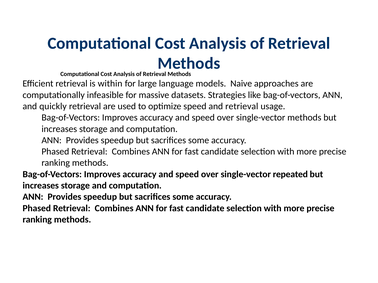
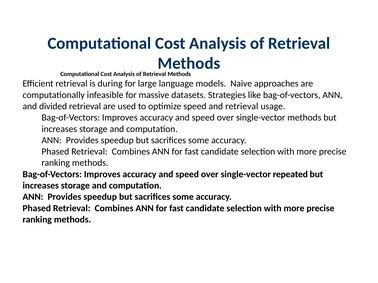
within: within -> during
quickly: quickly -> divided
